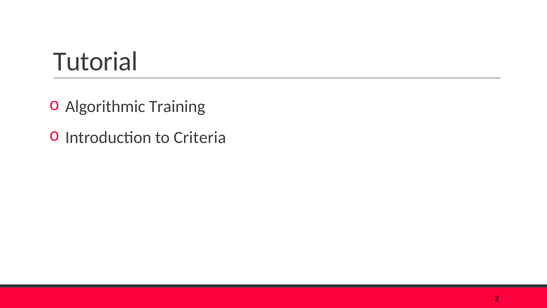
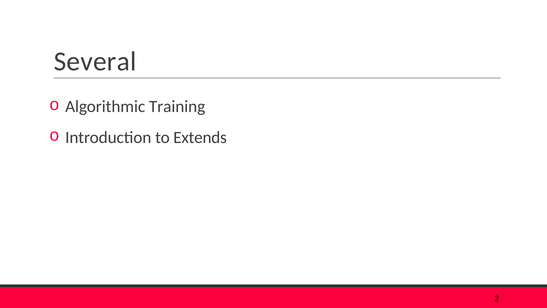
Tutorial: Tutorial -> Several
Criteria: Criteria -> Extends
